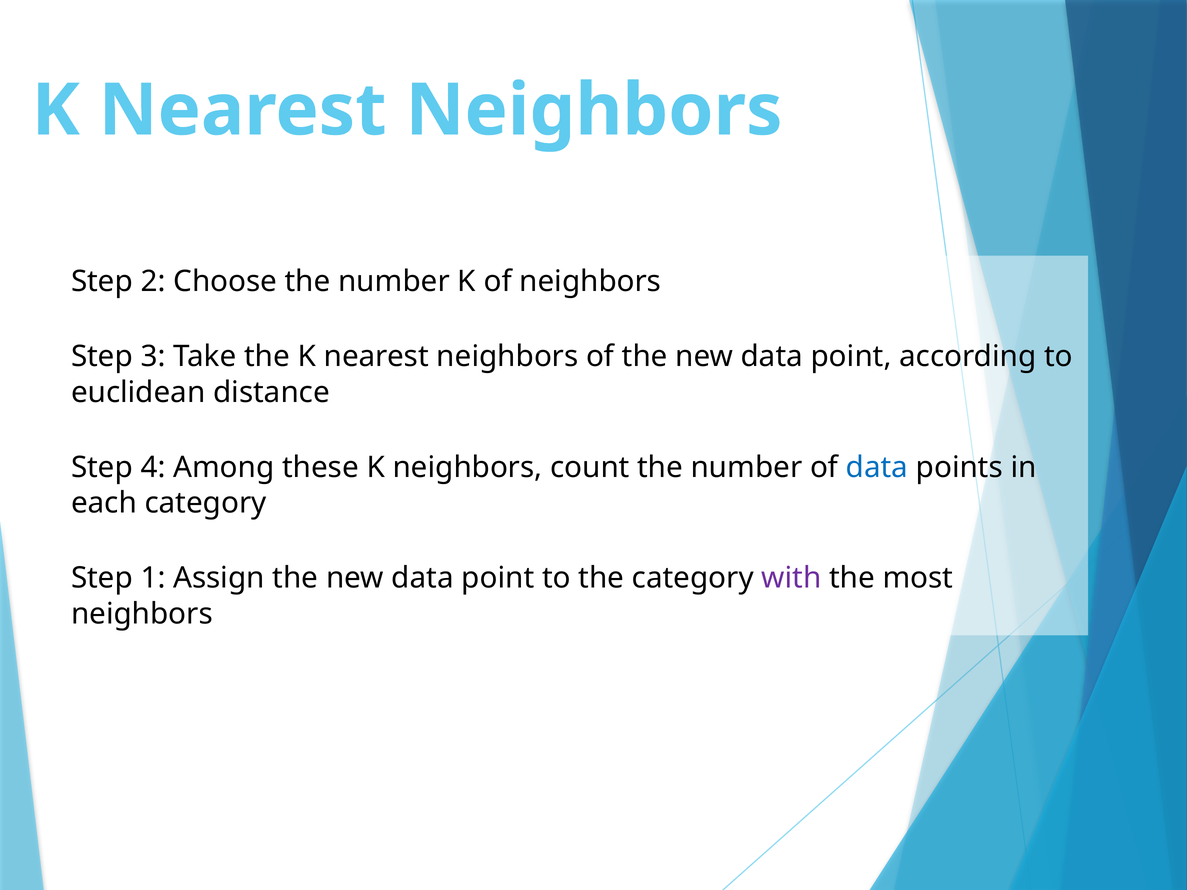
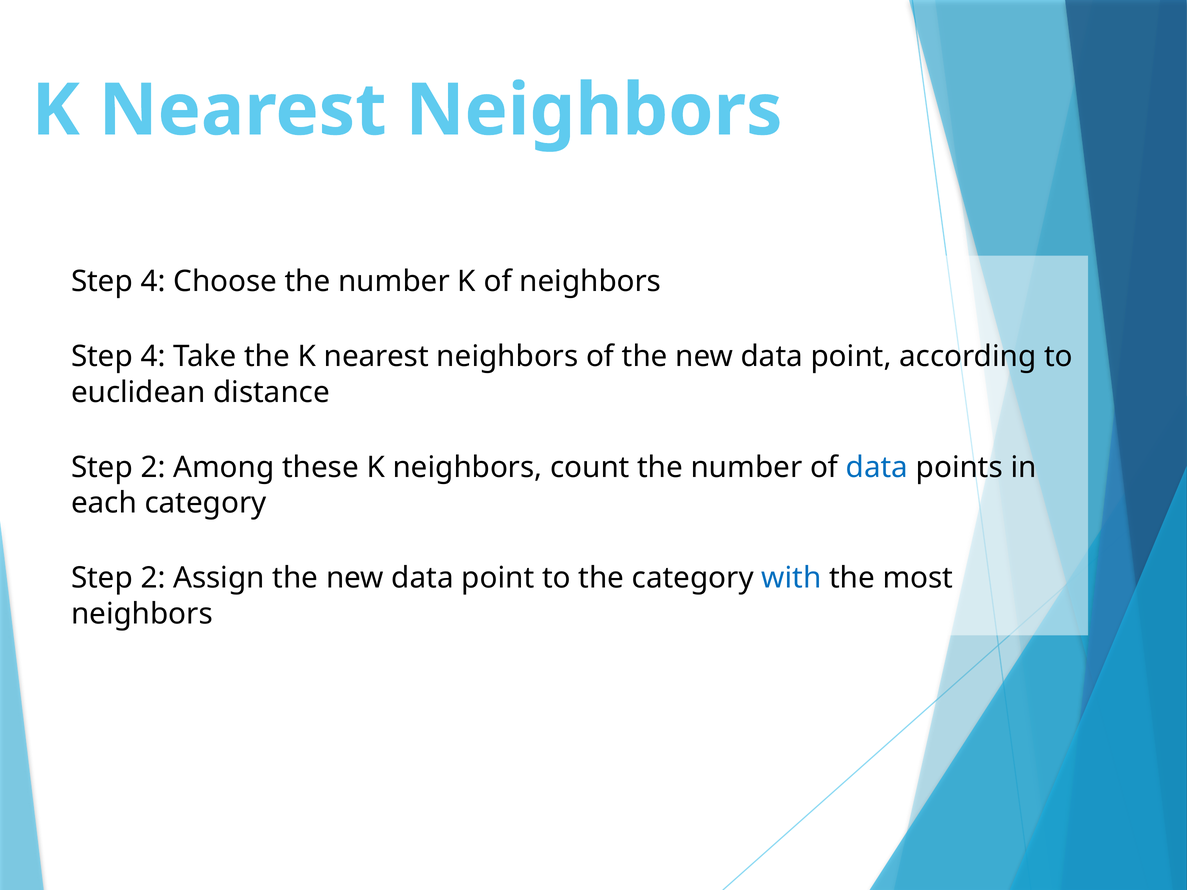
2 at (153, 282): 2 -> 4
3 at (153, 357): 3 -> 4
4 at (153, 468): 4 -> 2
1 at (153, 578): 1 -> 2
with colour: purple -> blue
